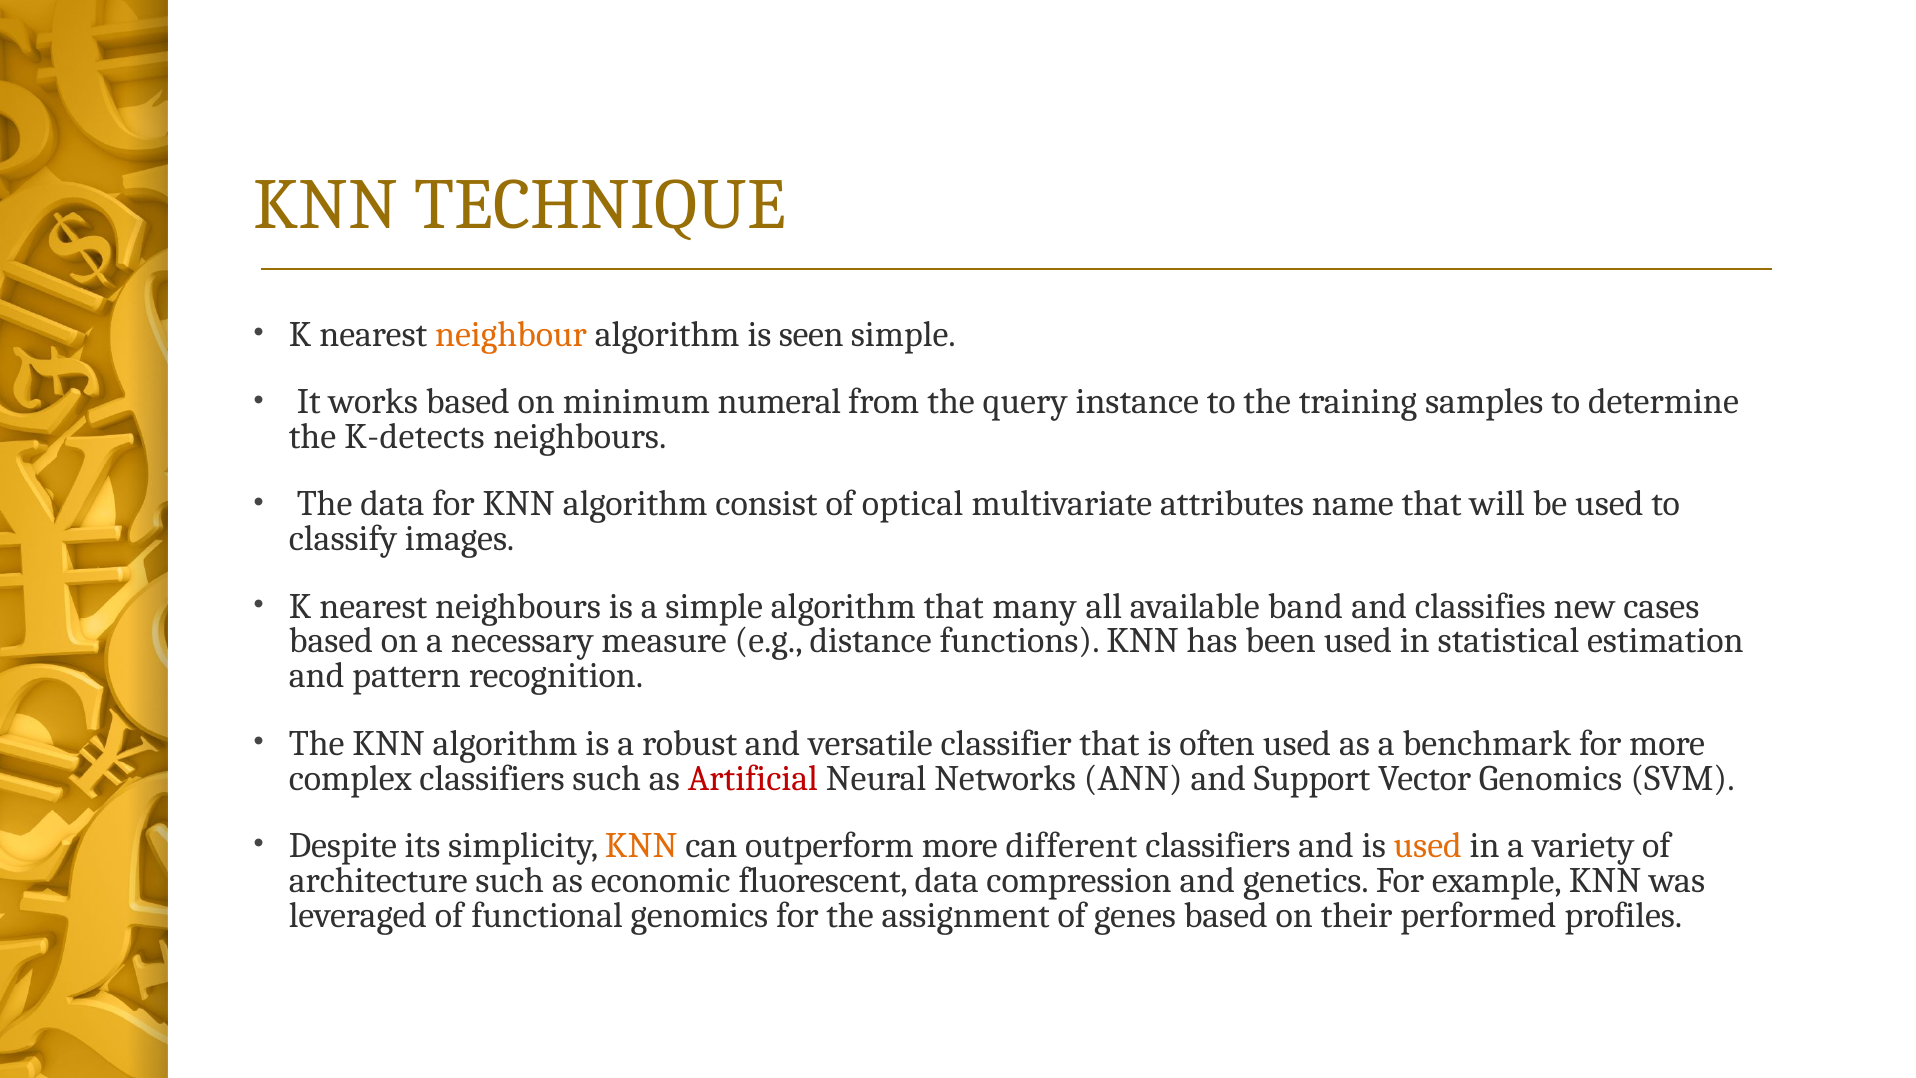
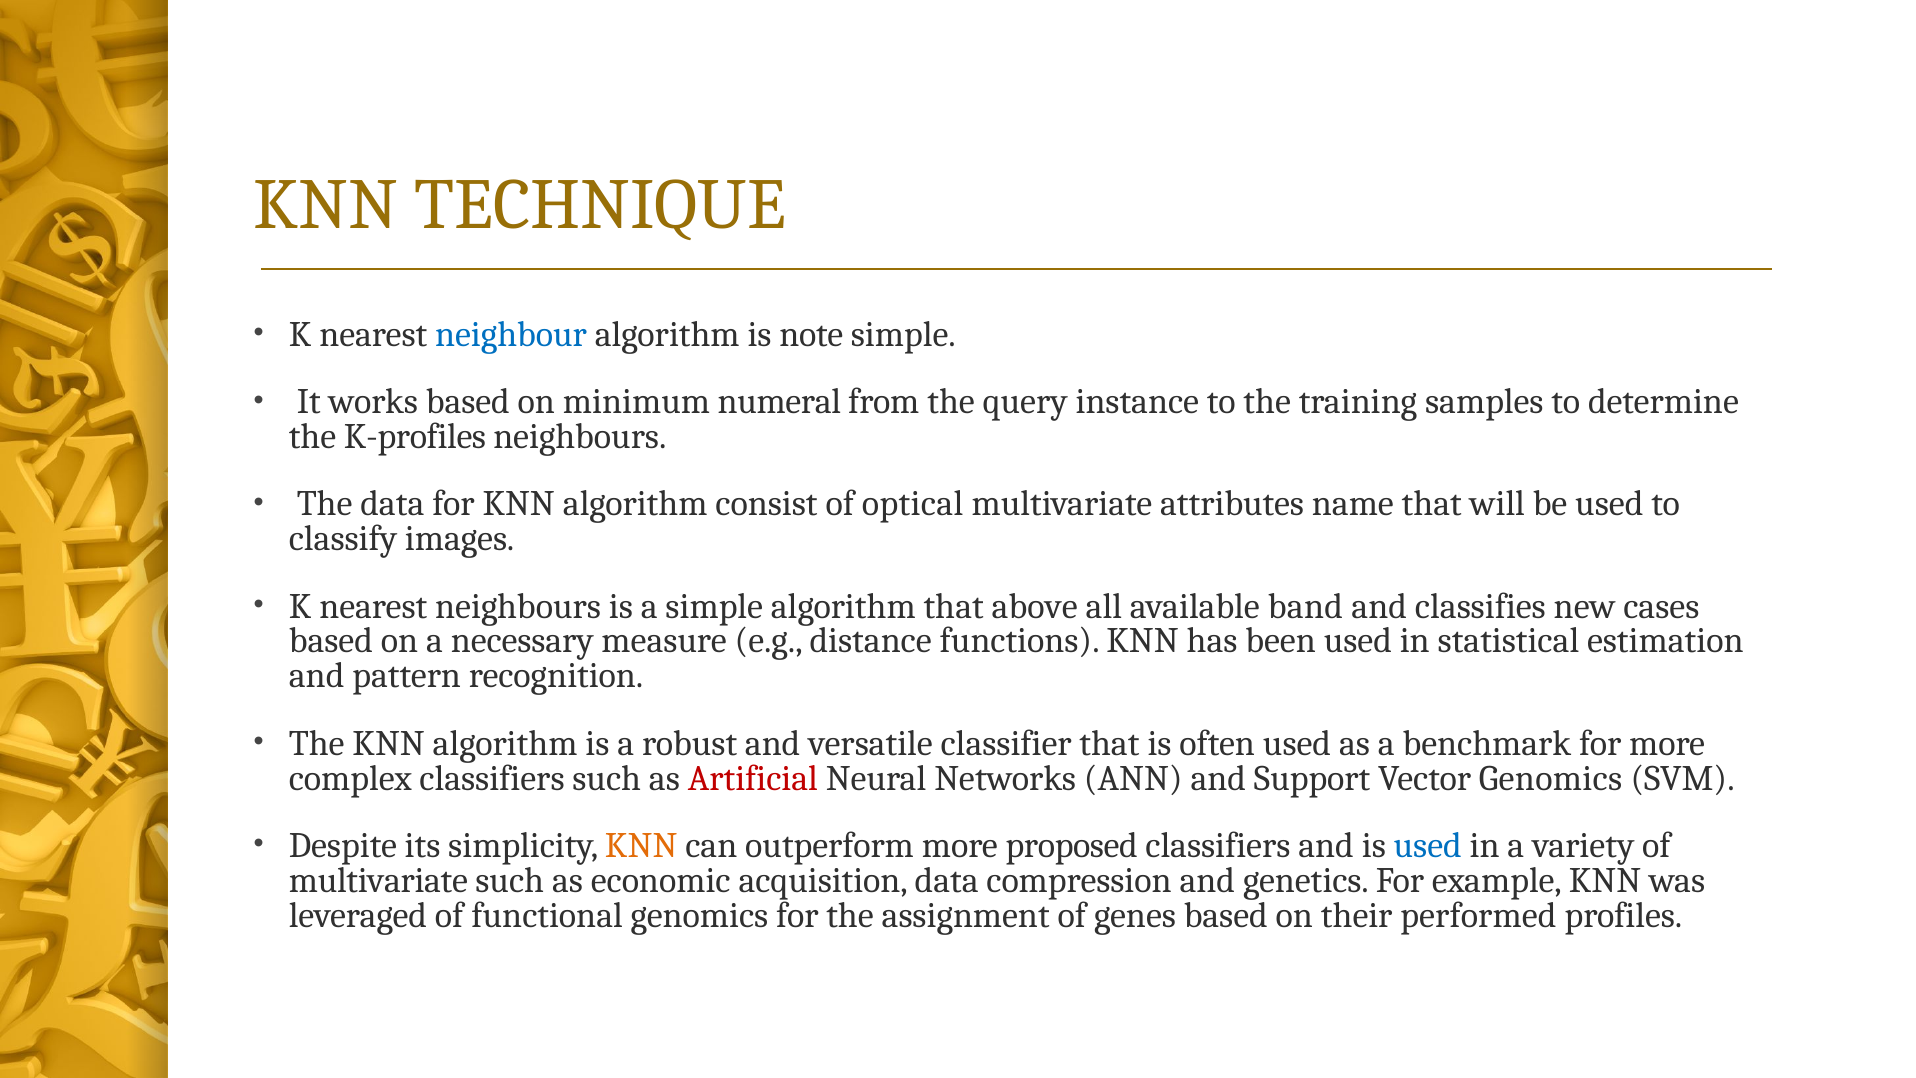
neighbour colour: orange -> blue
seen: seen -> note
K-detects: K-detects -> K-profiles
many: many -> above
different: different -> proposed
used at (1428, 845) colour: orange -> blue
architecture at (378, 880): architecture -> multivariate
fluorescent: fluorescent -> acquisition
